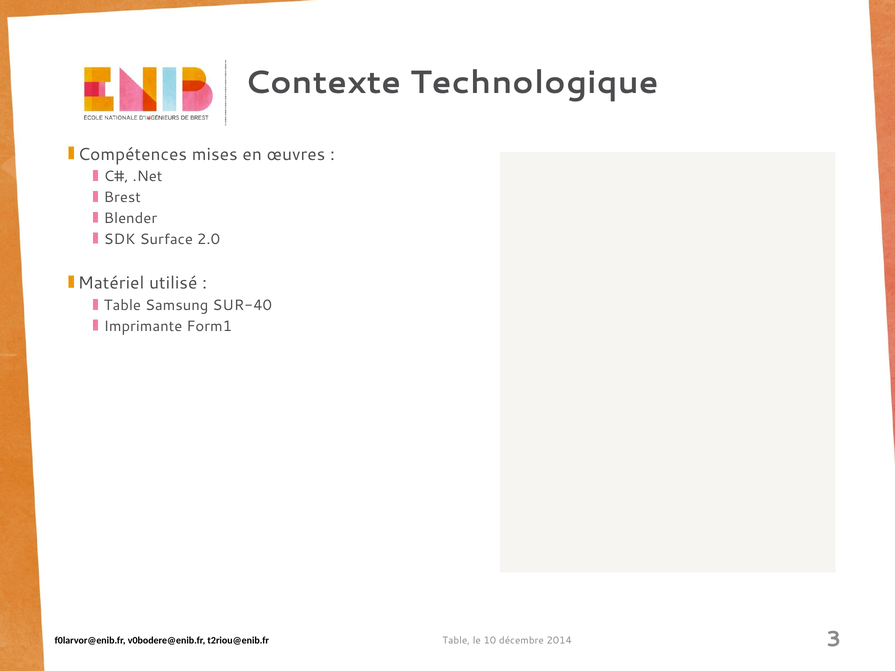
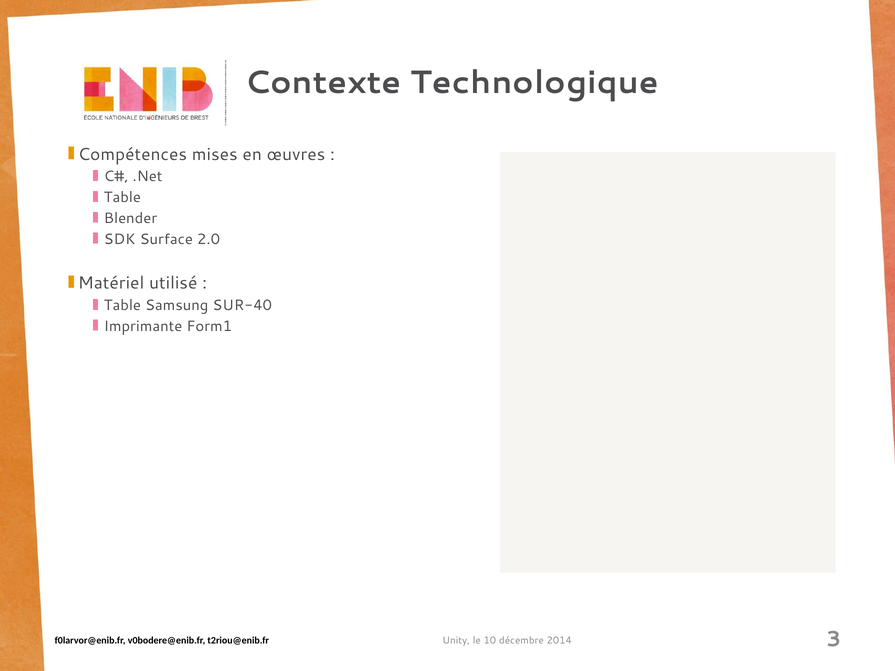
Brest at (122, 198): Brest -> Table
Table at (456, 641): Table -> Unity
